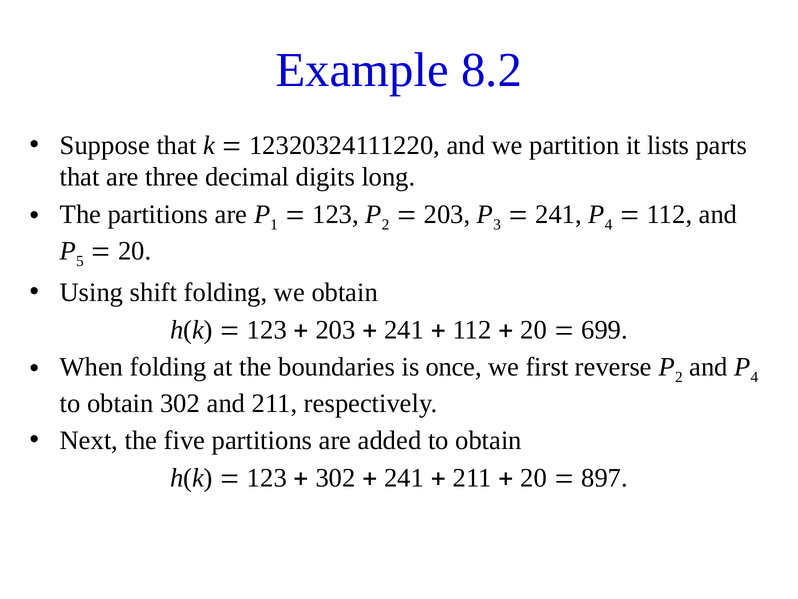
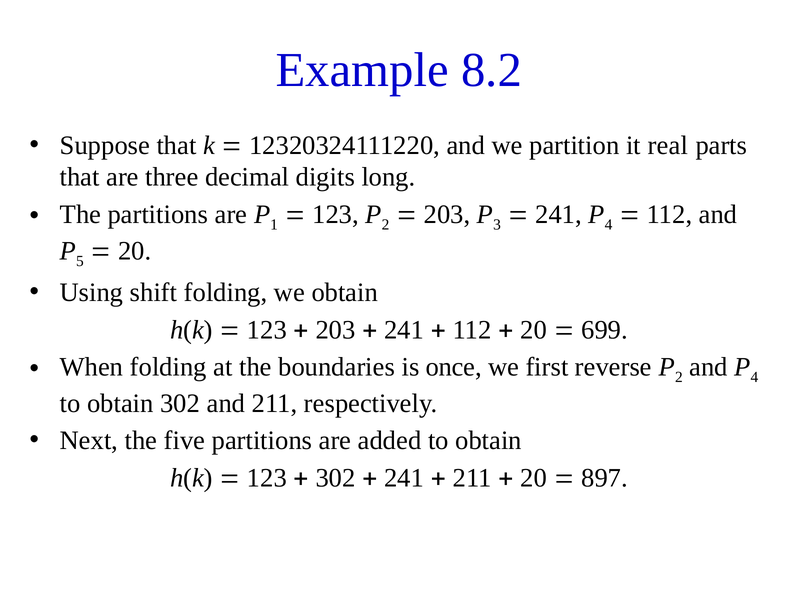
lists: lists -> real
